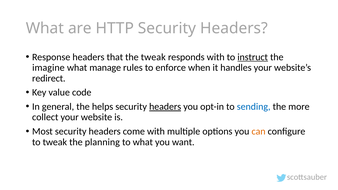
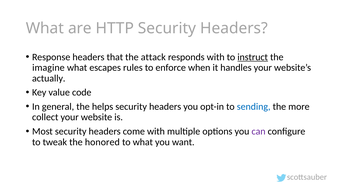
the tweak: tweak -> attack
manage: manage -> escapes
redirect: redirect -> actually
headers at (165, 107) underline: present -> none
can colour: orange -> purple
planning: planning -> honored
